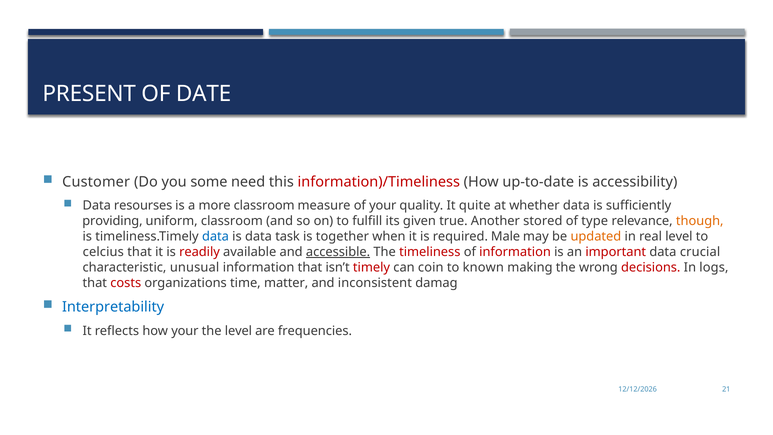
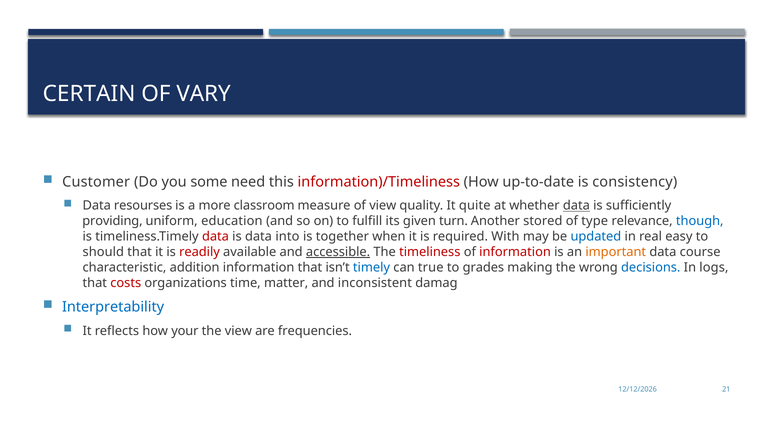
PRESENT: PRESENT -> CERTAIN
DATE: DATE -> VARY
accessibility: accessibility -> consistency
of your: your -> view
data at (576, 206) underline: none -> present
uniform classroom: classroom -> education
true: true -> turn
though colour: orange -> blue
data at (215, 236) colour: blue -> red
task: task -> into
Male: Male -> With
updated colour: orange -> blue
real level: level -> easy
celcius: celcius -> should
important colour: red -> orange
crucial: crucial -> course
unusual: unusual -> addition
timely colour: red -> blue
coin: coin -> true
known: known -> grades
decisions colour: red -> blue
the level: level -> view
